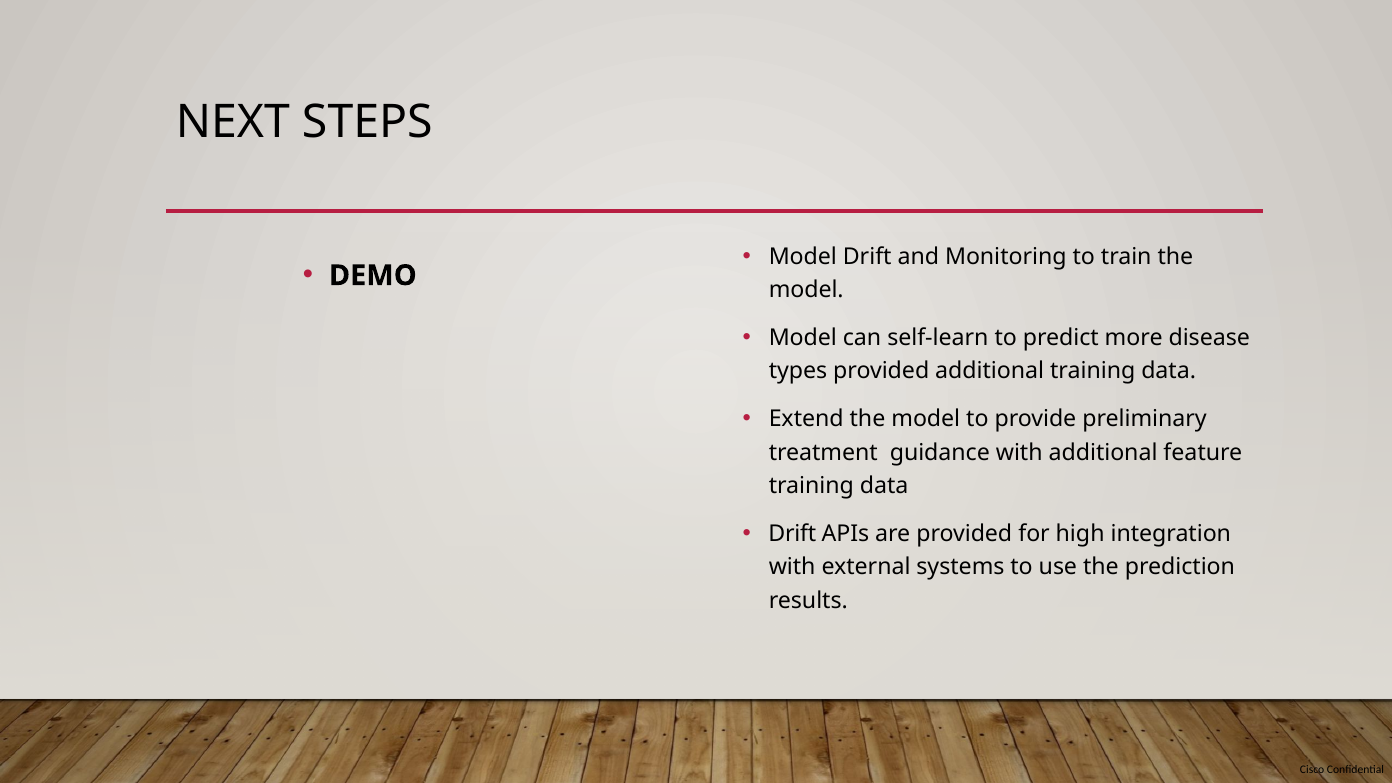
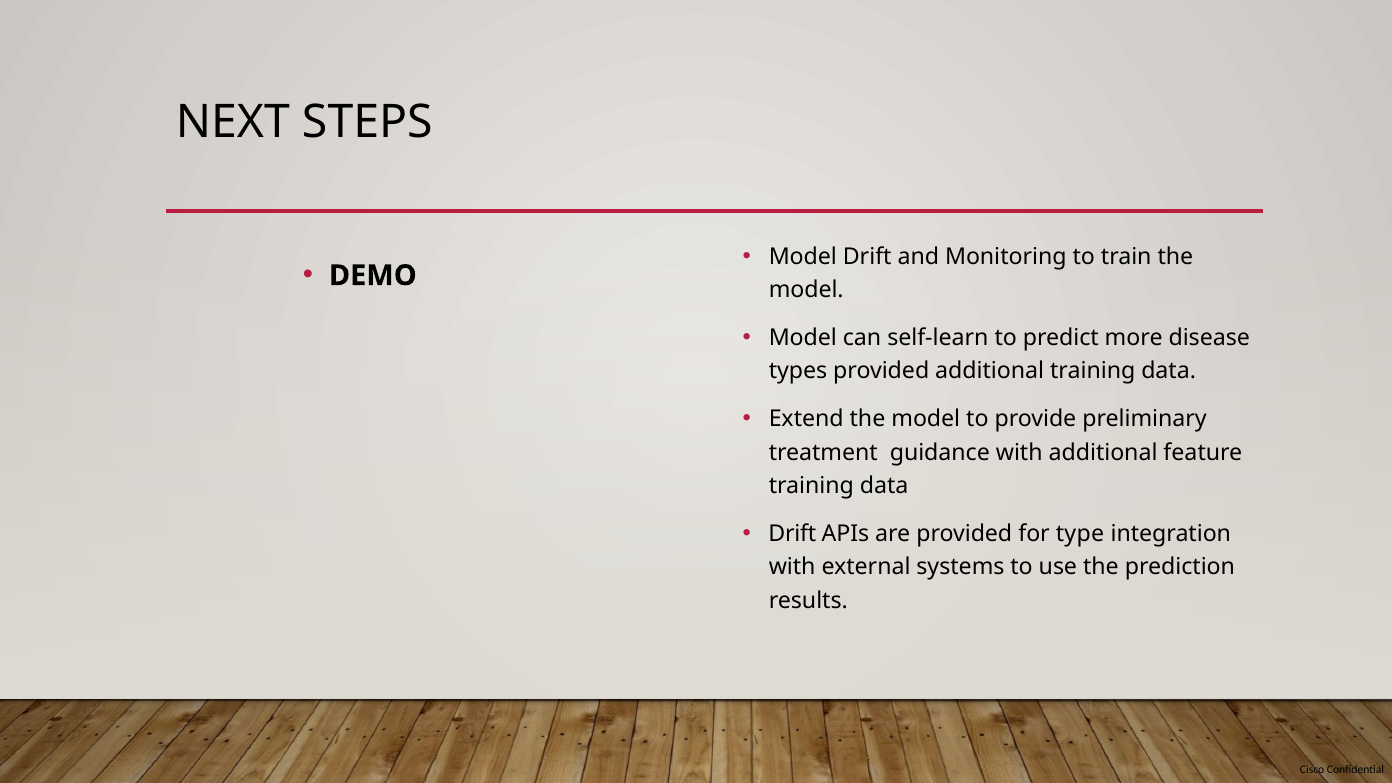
high: high -> type
